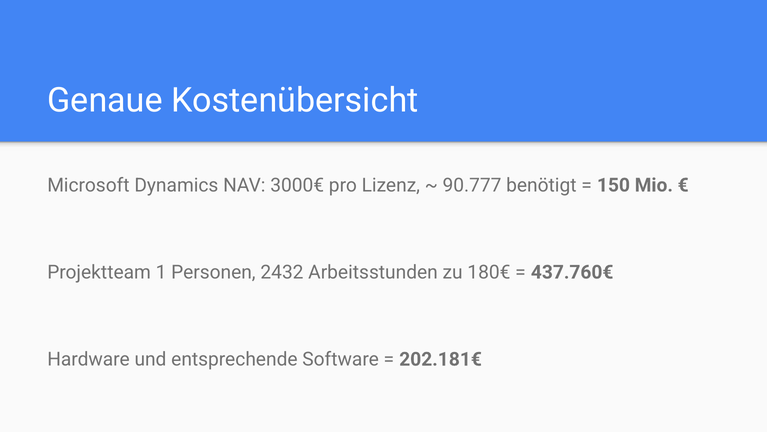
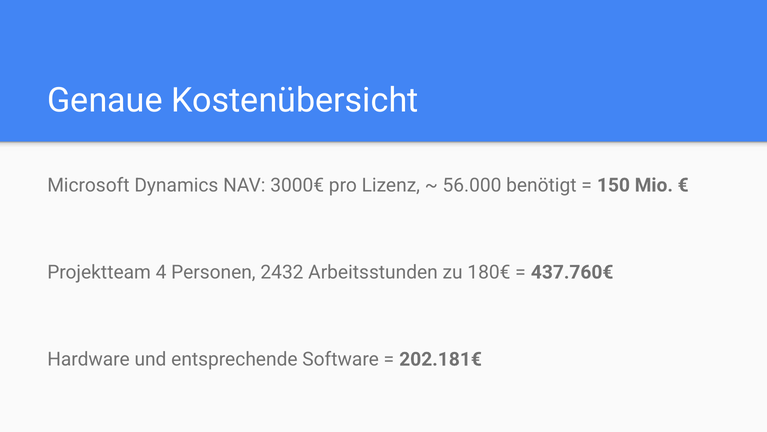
90.777: 90.777 -> 56.000
1: 1 -> 4
